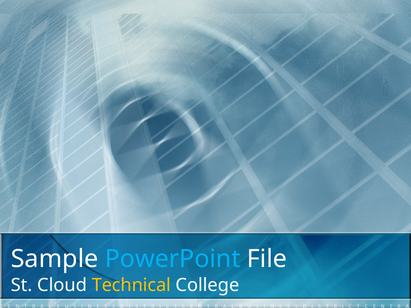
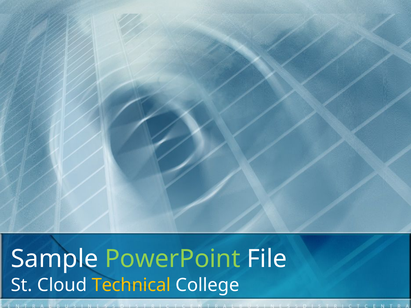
PowerPoint colour: light blue -> light green
